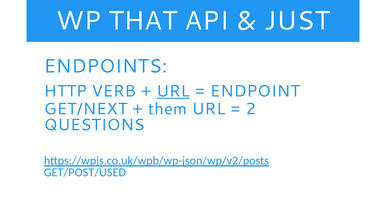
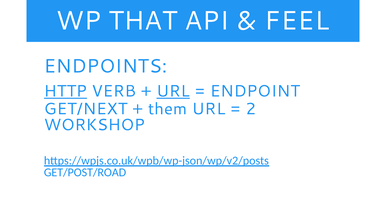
JUST: JUST -> FEEL
HTTP underline: none -> present
QUESTIONS: QUESTIONS -> WORKSHOP
GET/POST/USED: GET/POST/USED -> GET/POST/ROAD
